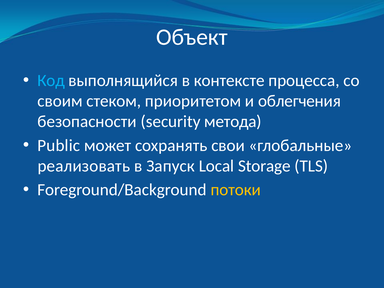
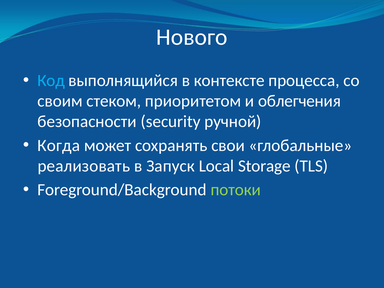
Объект: Объект -> Нового
метода: метода -> ручной
Public: Public -> Когда
потоки colour: yellow -> light green
